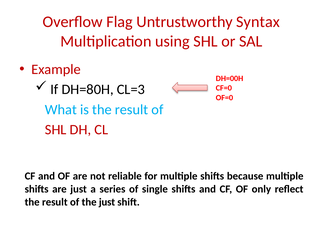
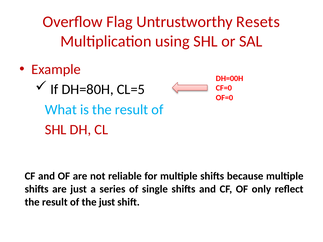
Syntax: Syntax -> Resets
CL=3: CL=3 -> CL=5
